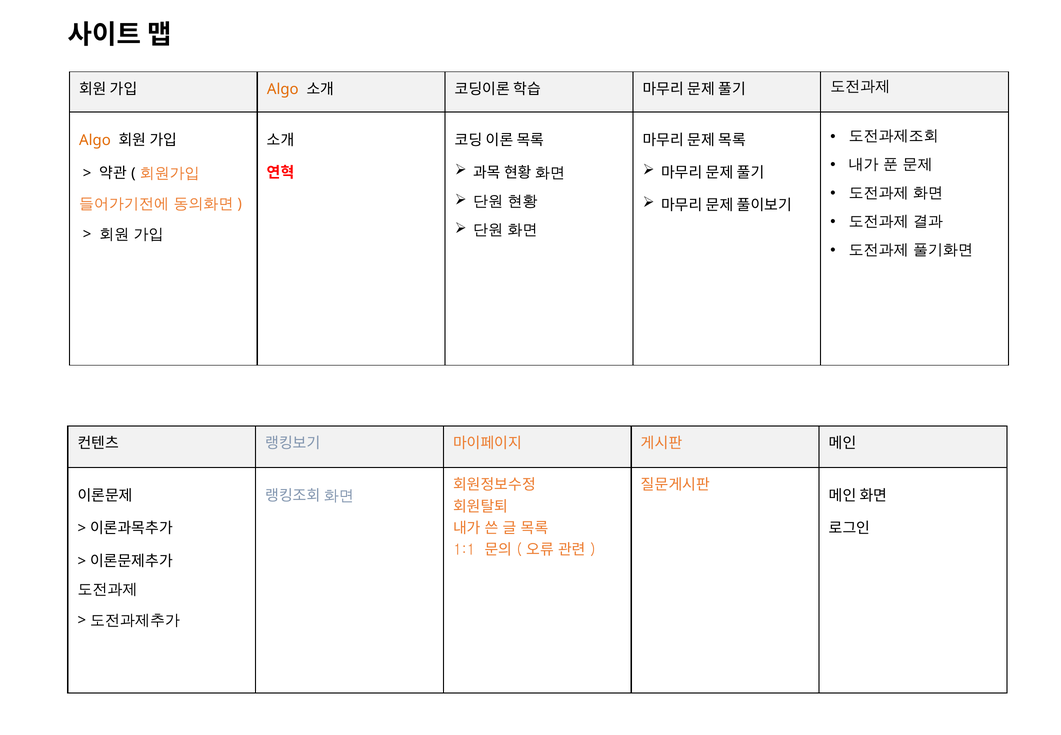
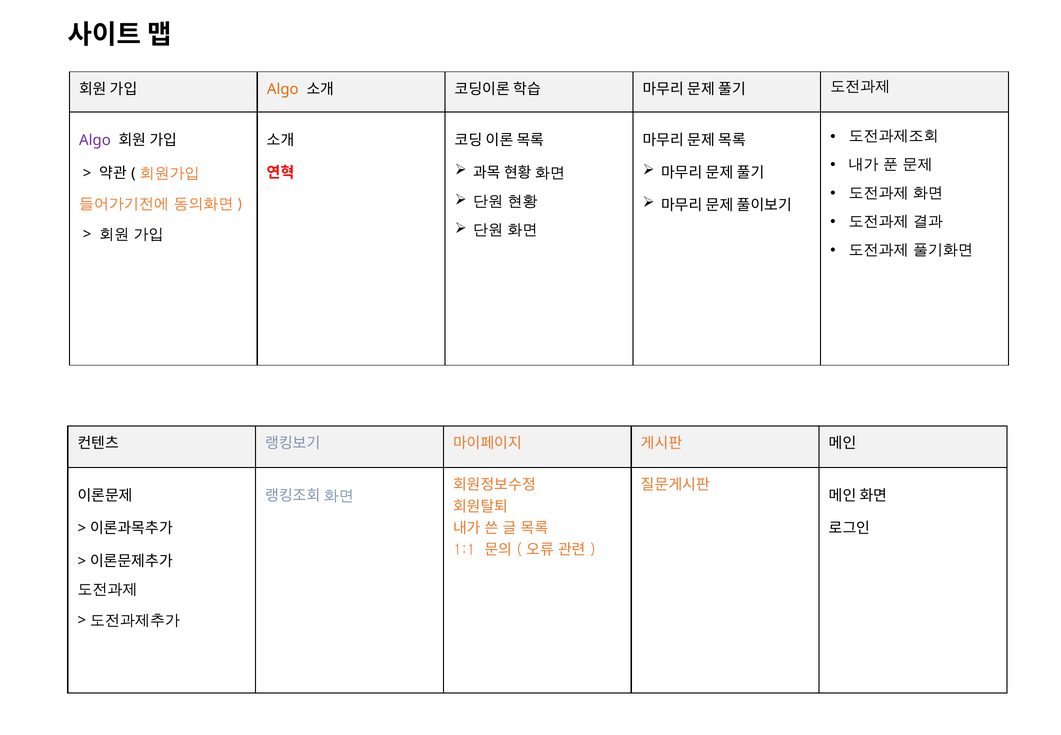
Algo at (95, 140) colour: orange -> purple
